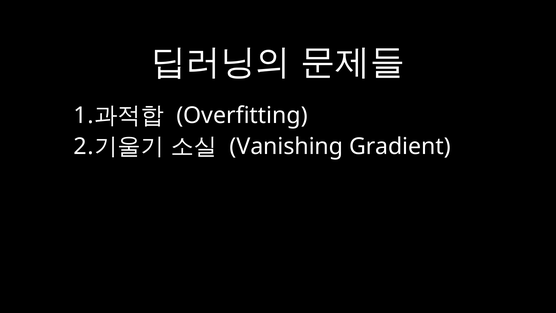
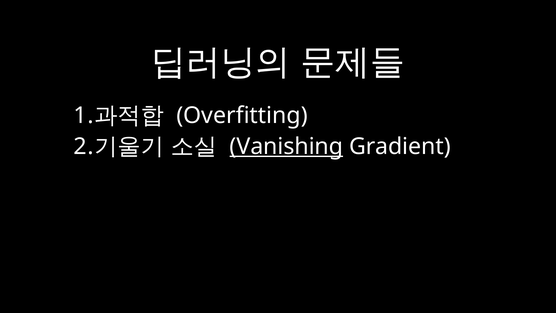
Vanishing underline: none -> present
